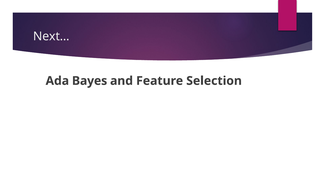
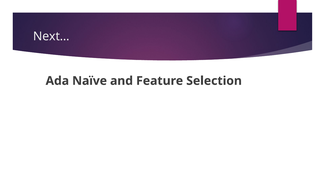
Bayes: Bayes -> Naïve
